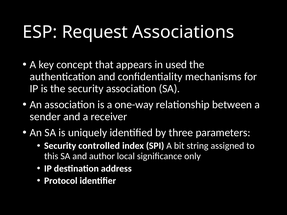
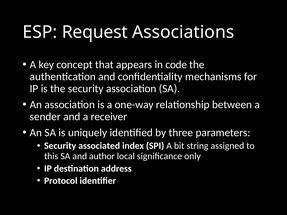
used: used -> code
controlled: controlled -> associated
